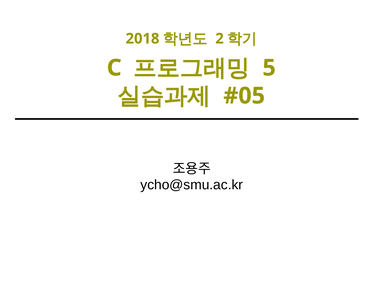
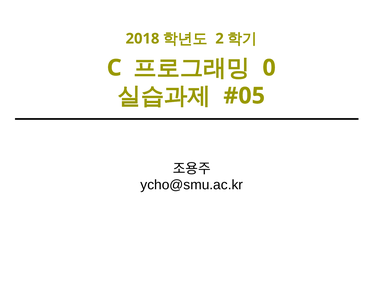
5: 5 -> 0
